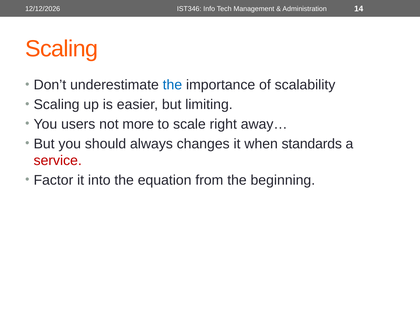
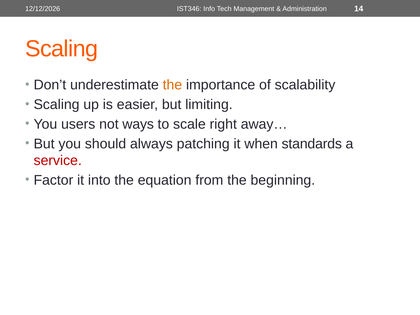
the at (172, 85) colour: blue -> orange
more: more -> ways
changes: changes -> patching
